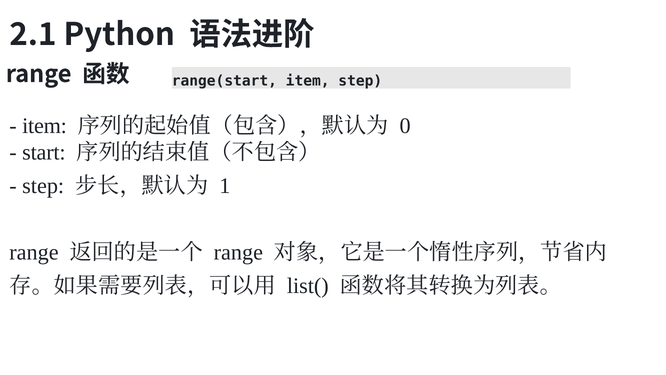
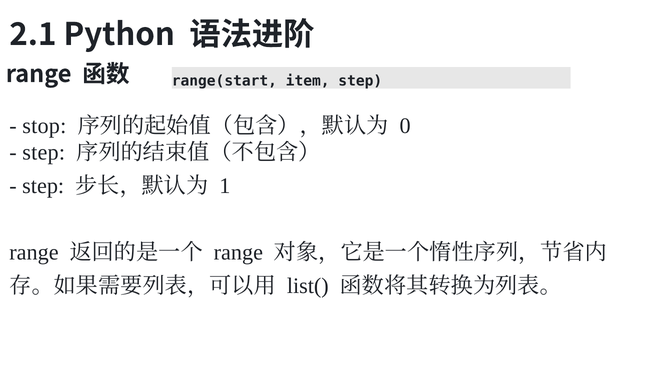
item at (45, 126): item -> stop
start at (44, 152): start -> step
